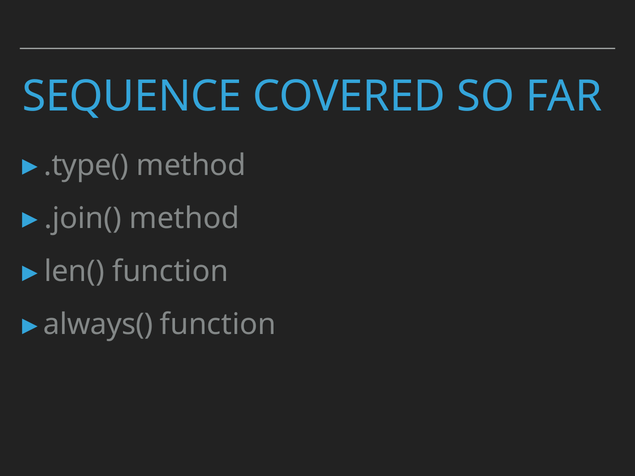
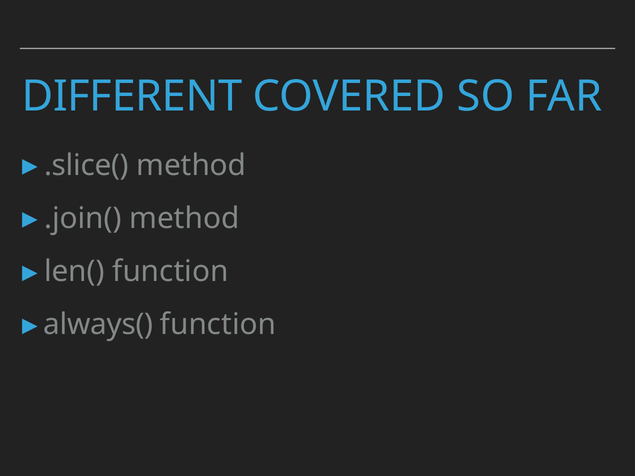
SEQUENCE: SEQUENCE -> DIFFERENT
.type(: .type( -> .slice(
